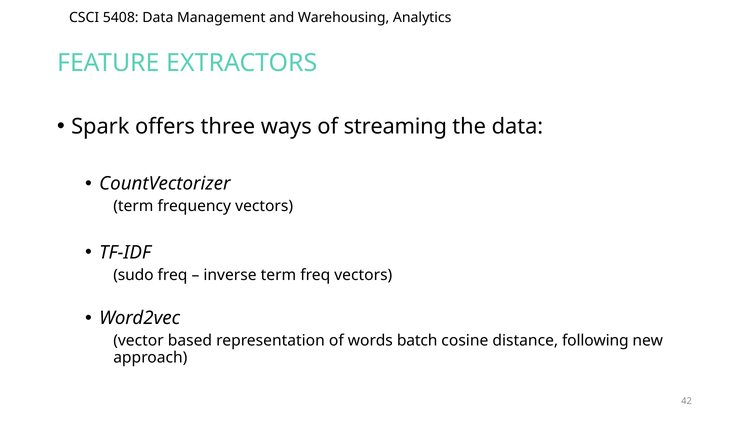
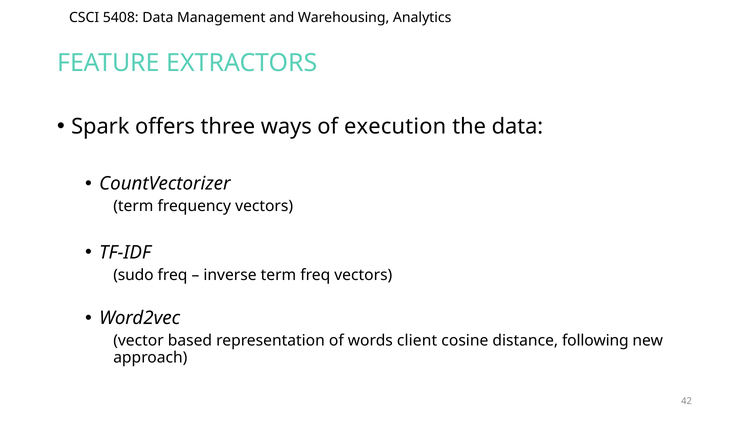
streaming: streaming -> execution
batch: batch -> client
